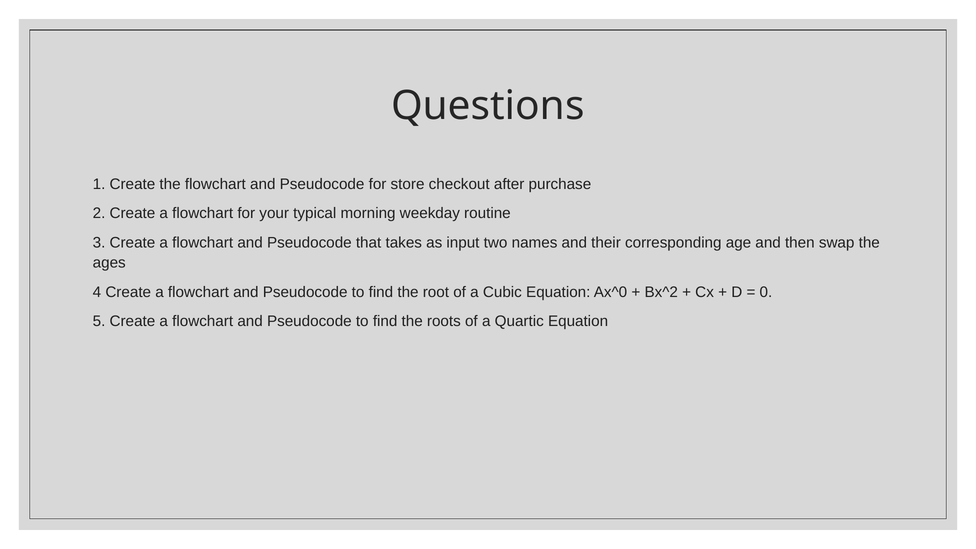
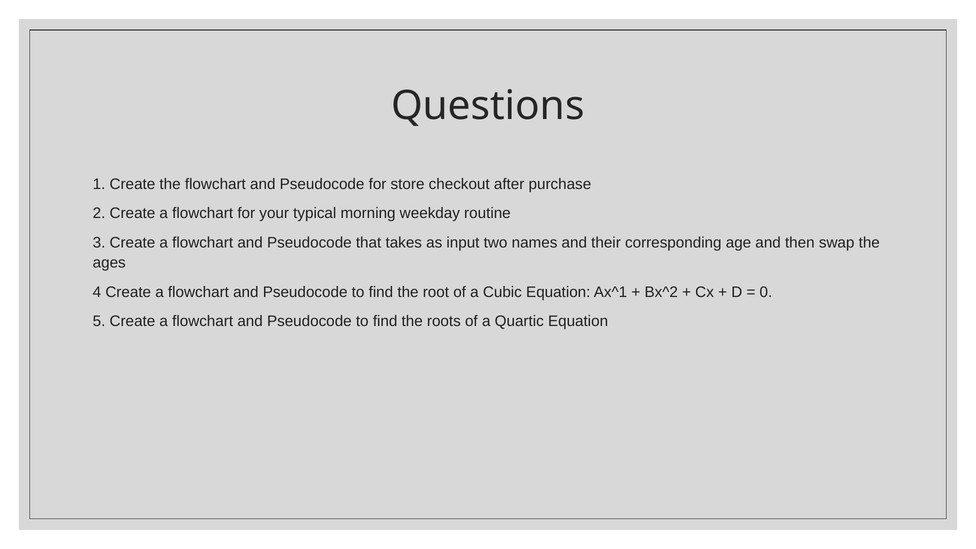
Ax^0: Ax^0 -> Ax^1
